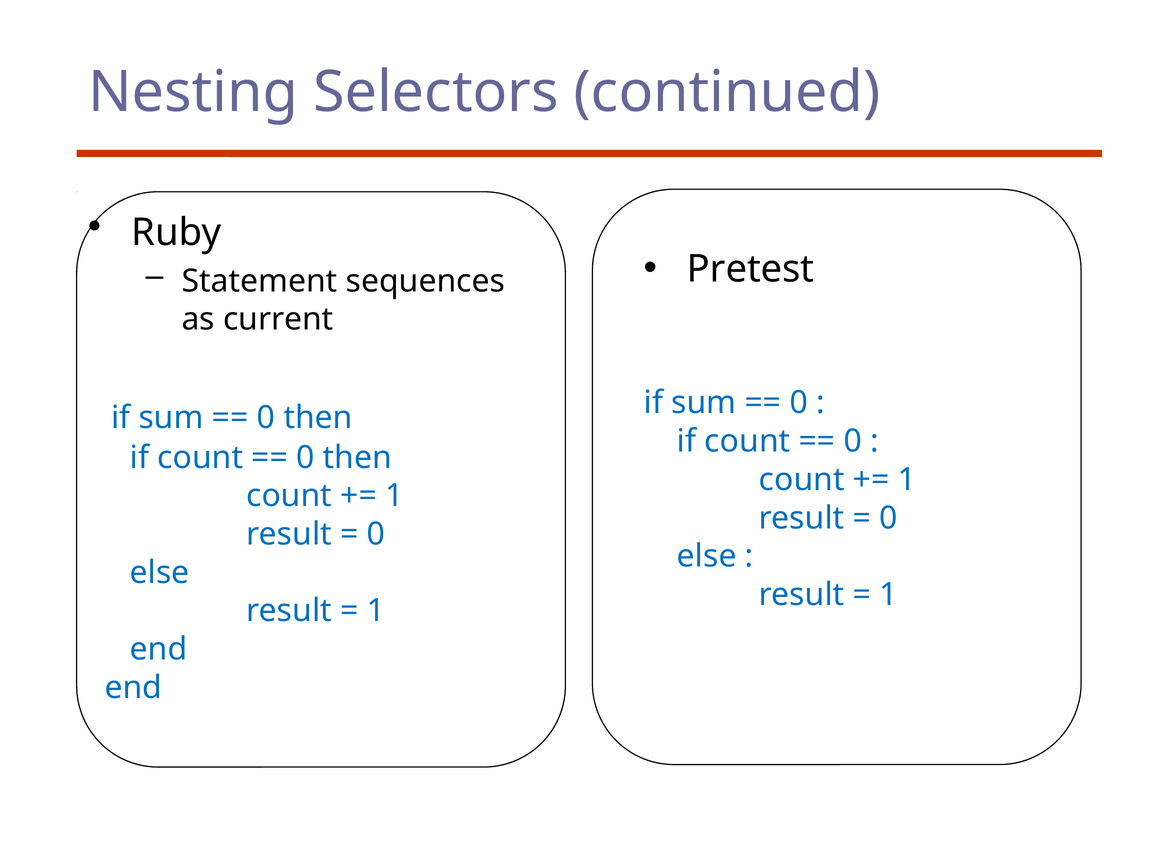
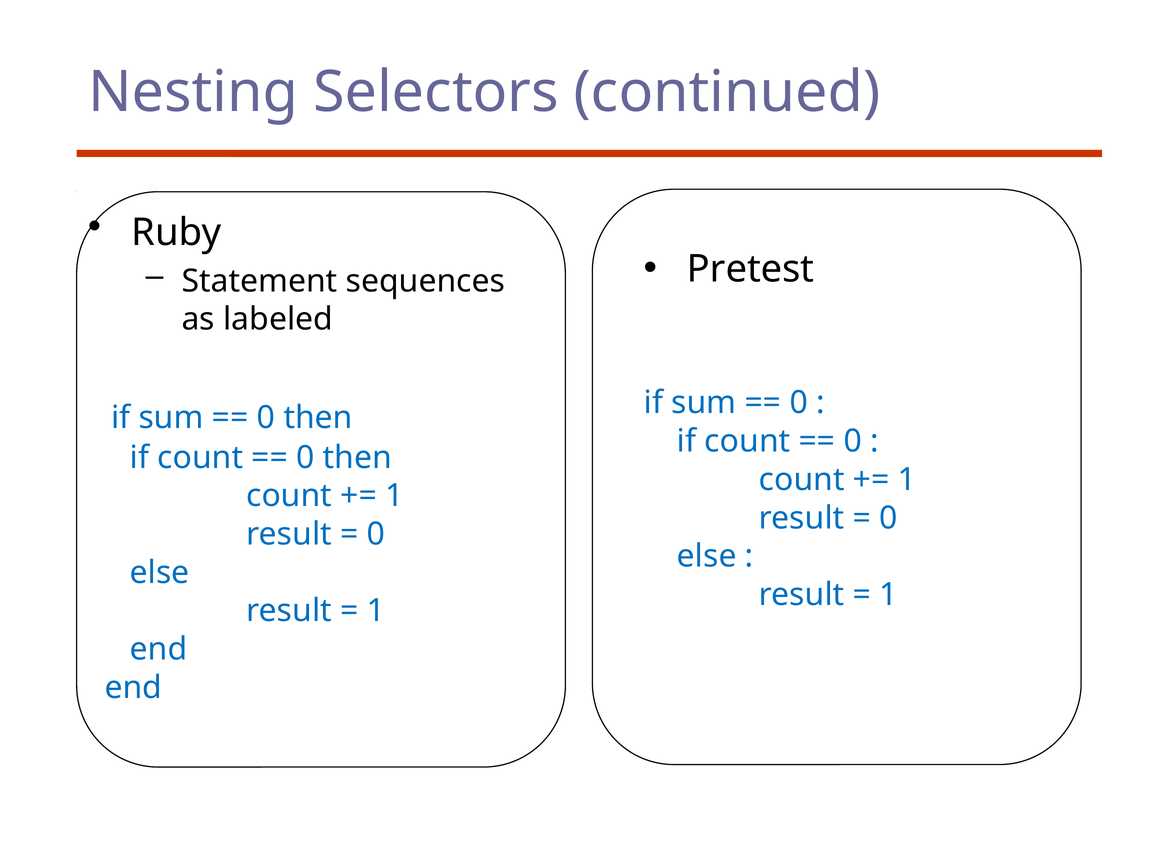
current: current -> labeled
